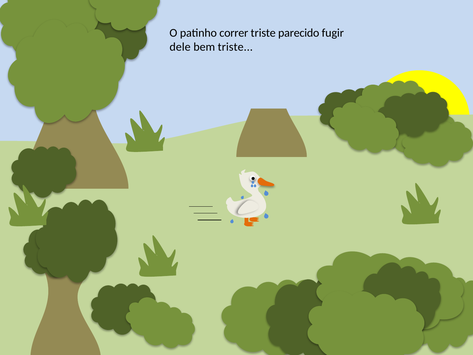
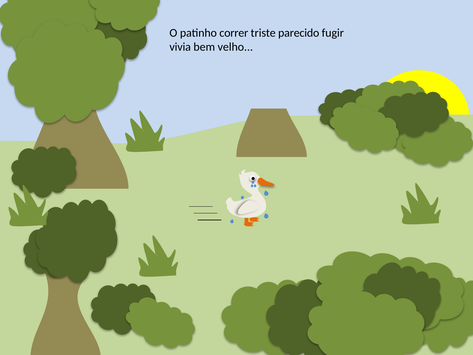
dele: dele -> vivia
bem triste: triste -> velho
